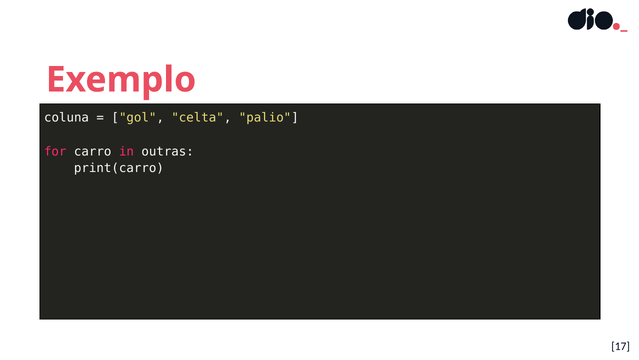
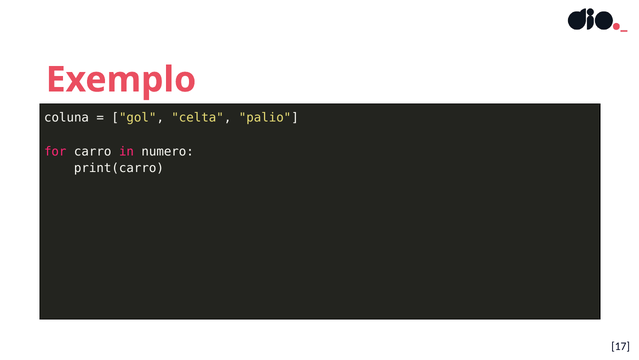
outras: outras -> numero
